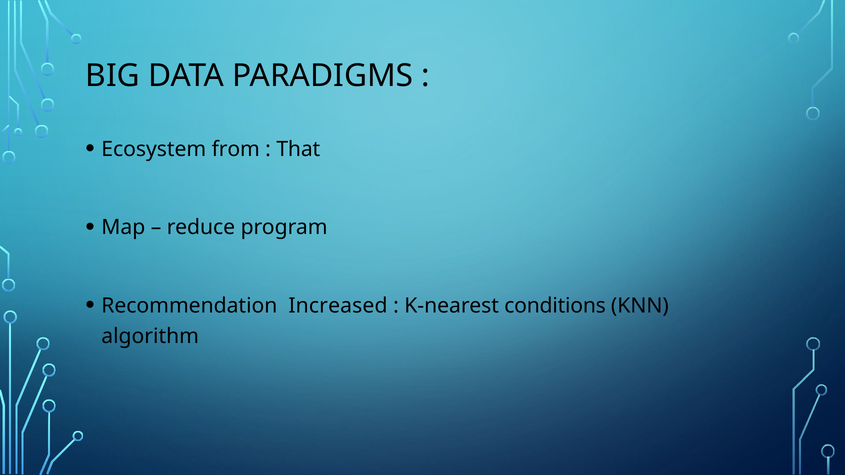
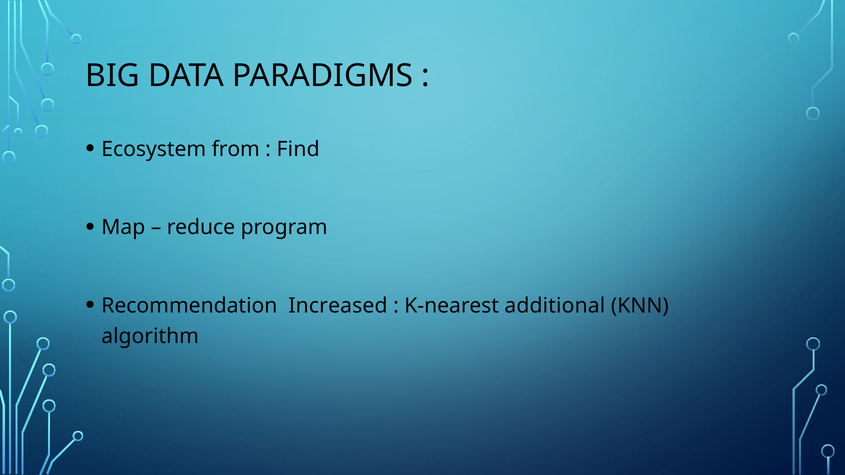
That: That -> Find
conditions: conditions -> additional
